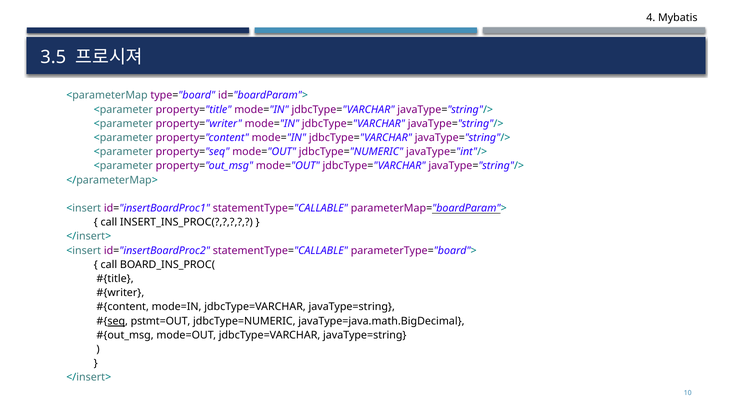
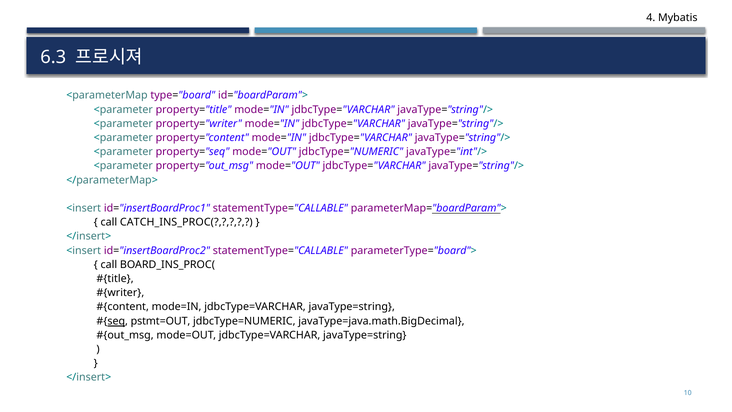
3.5: 3.5 -> 6.3
INSERT_INS_PROC(: INSERT_INS_PROC( -> CATCH_INS_PROC(
